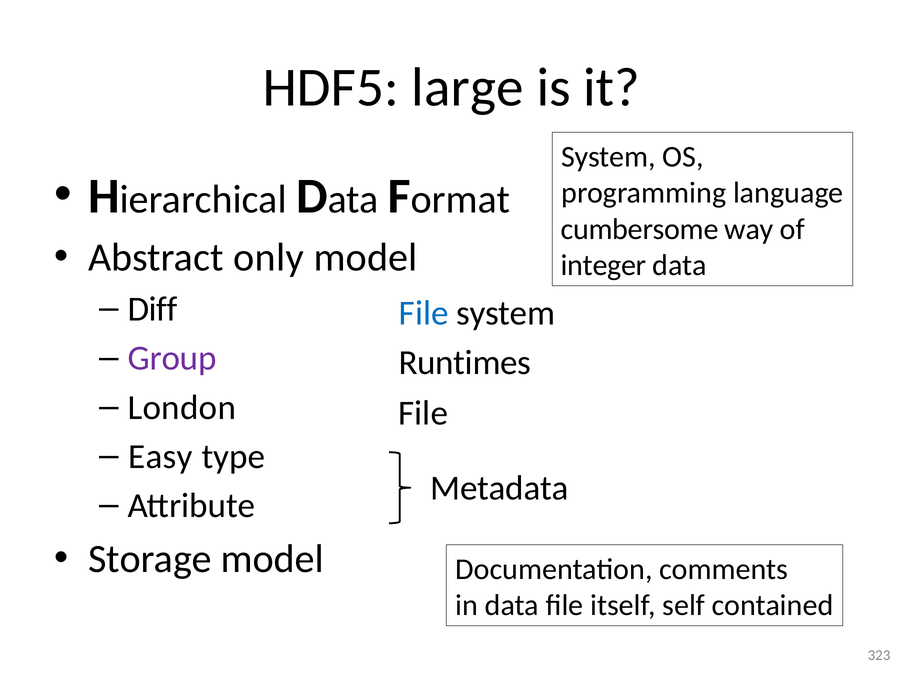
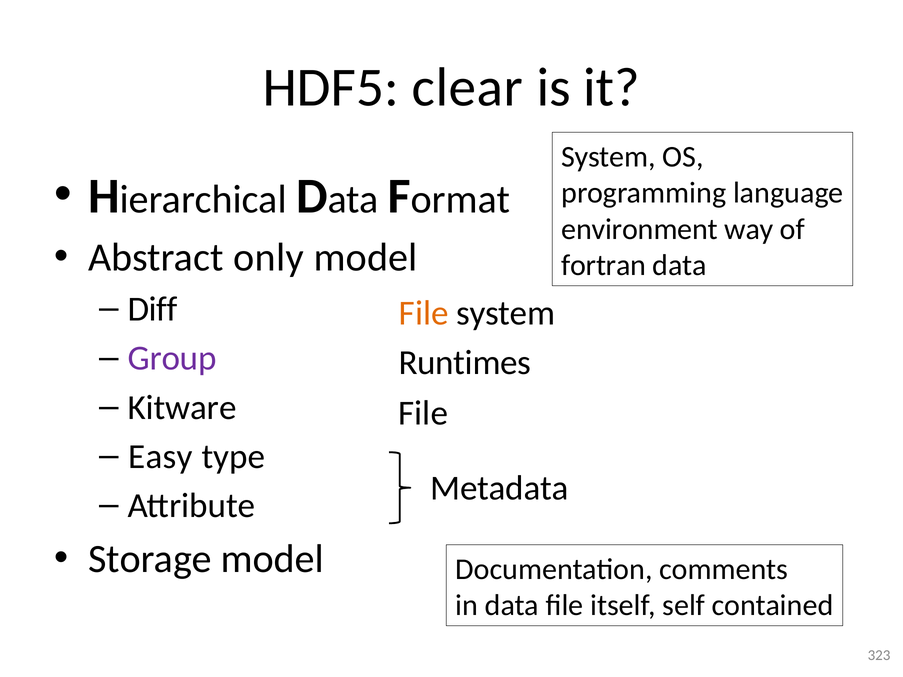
large: large -> clear
cumbersome: cumbersome -> environment
integer: integer -> fortran
File at (424, 313) colour: blue -> orange
London: London -> Kitware
